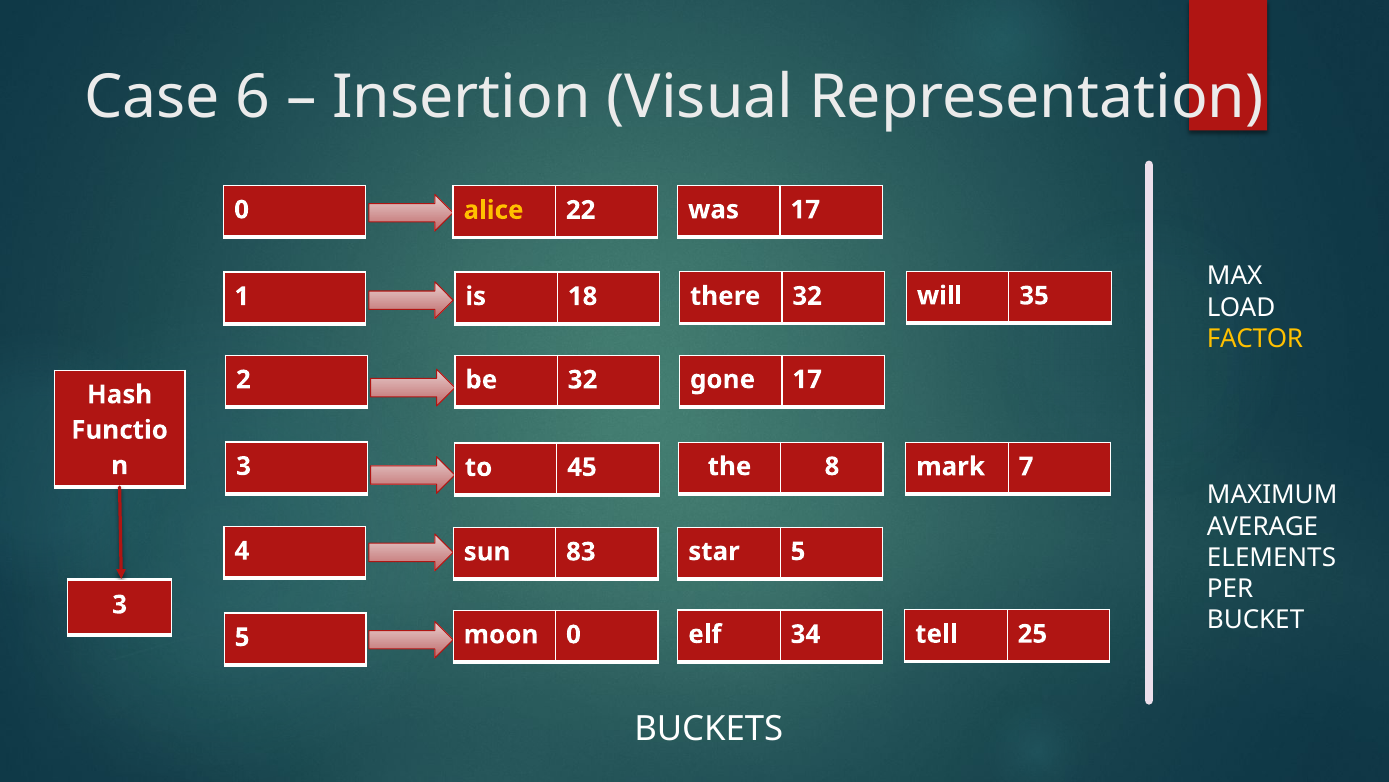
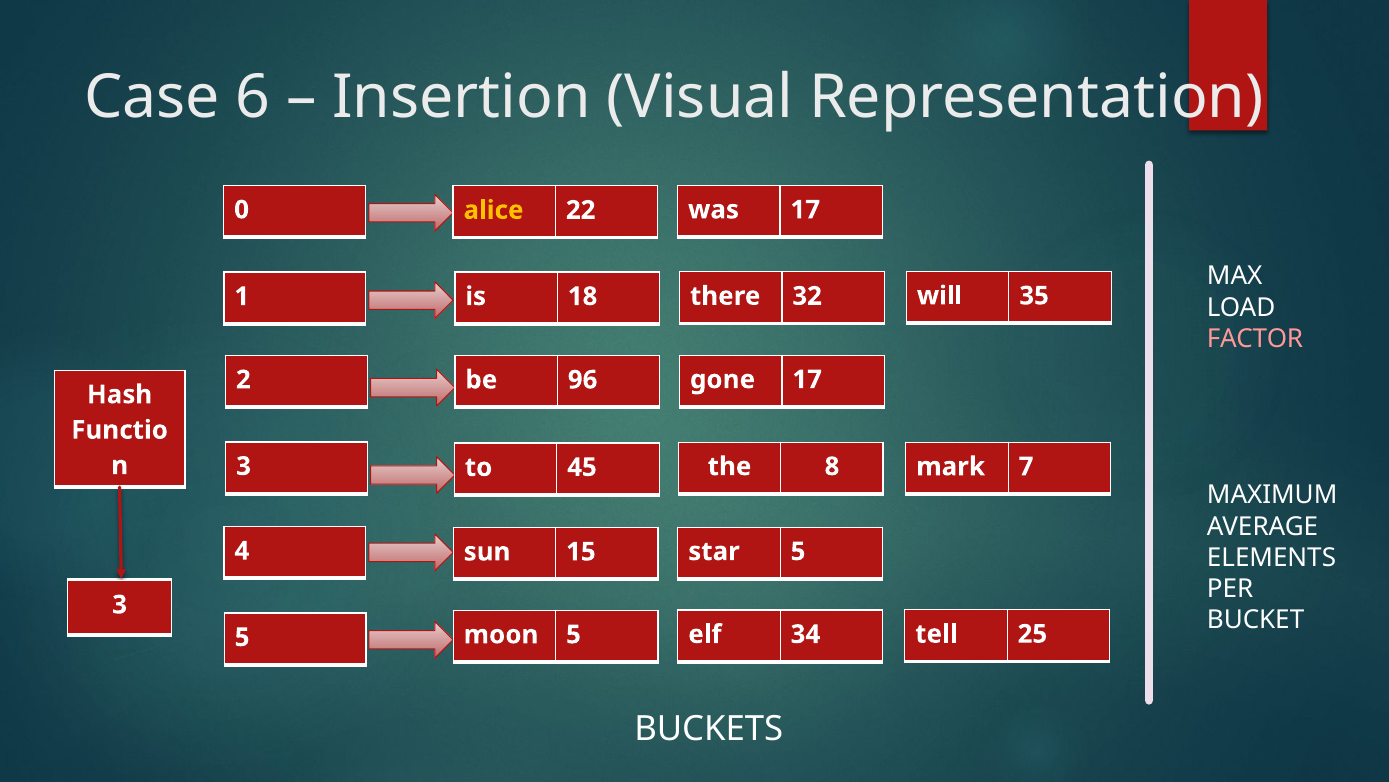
FACTOR colour: yellow -> pink
be 32: 32 -> 96
83: 83 -> 15
moon 0: 0 -> 5
